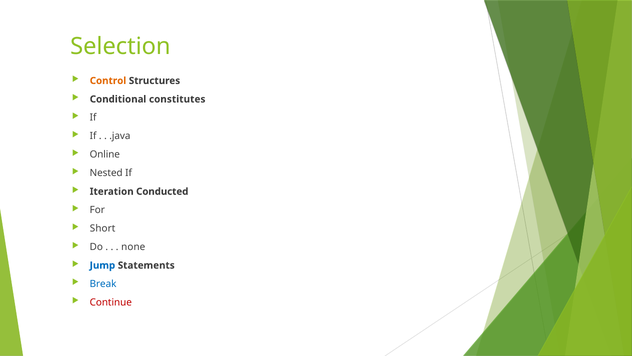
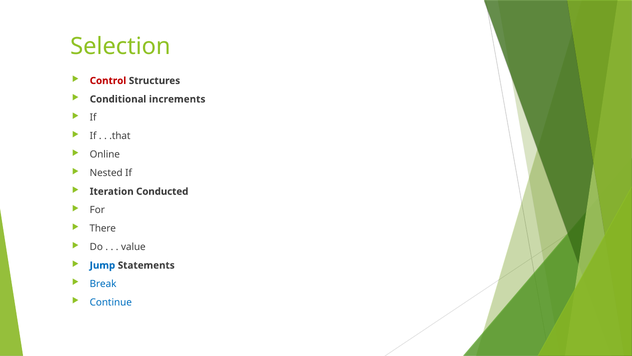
Control colour: orange -> red
constitutes: constitutes -> increments
.java: .java -> .that
Short: Short -> There
none: none -> value
Continue colour: red -> blue
